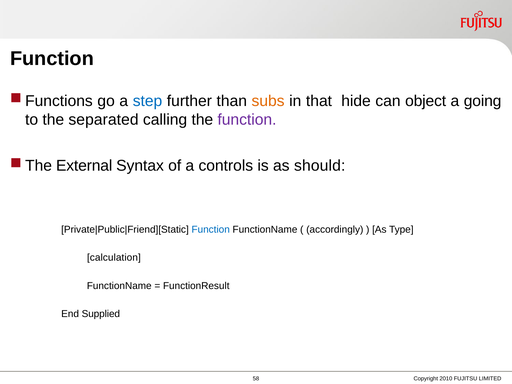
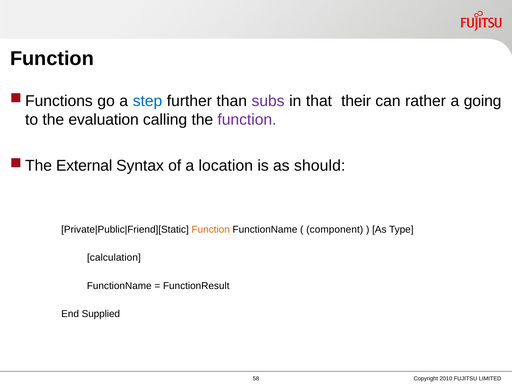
subs colour: orange -> purple
hide: hide -> their
object: object -> rather
separated: separated -> evaluation
controls: controls -> location
Function at (211, 229) colour: blue -> orange
accordingly: accordingly -> component
